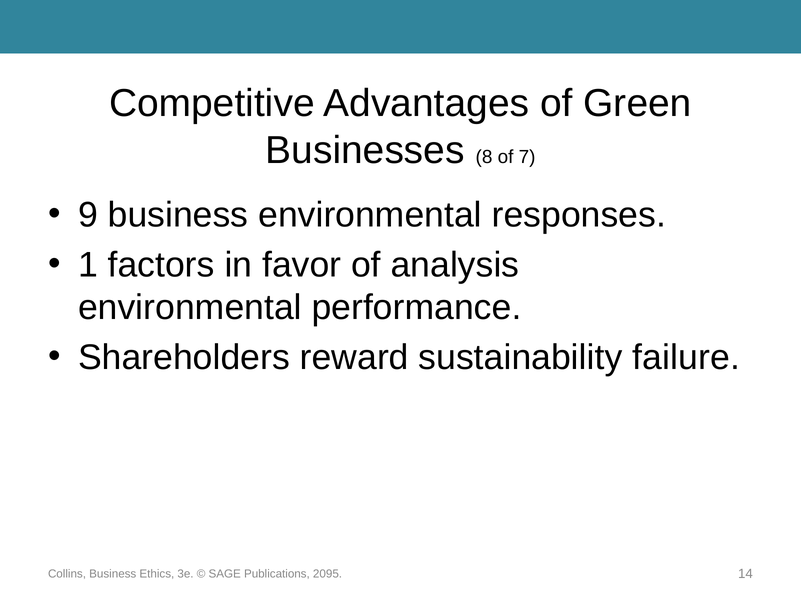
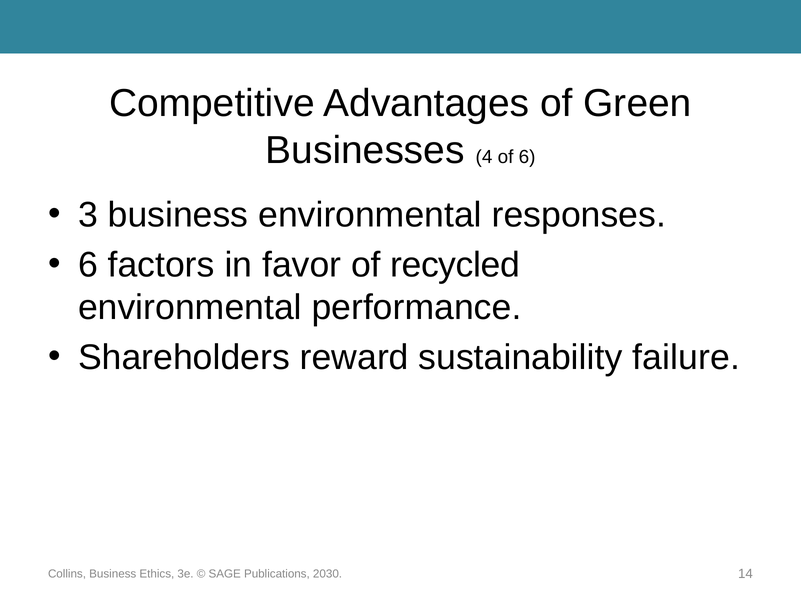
8: 8 -> 4
of 7: 7 -> 6
9: 9 -> 3
1 at (88, 265): 1 -> 6
analysis: analysis -> recycled
2095: 2095 -> 2030
